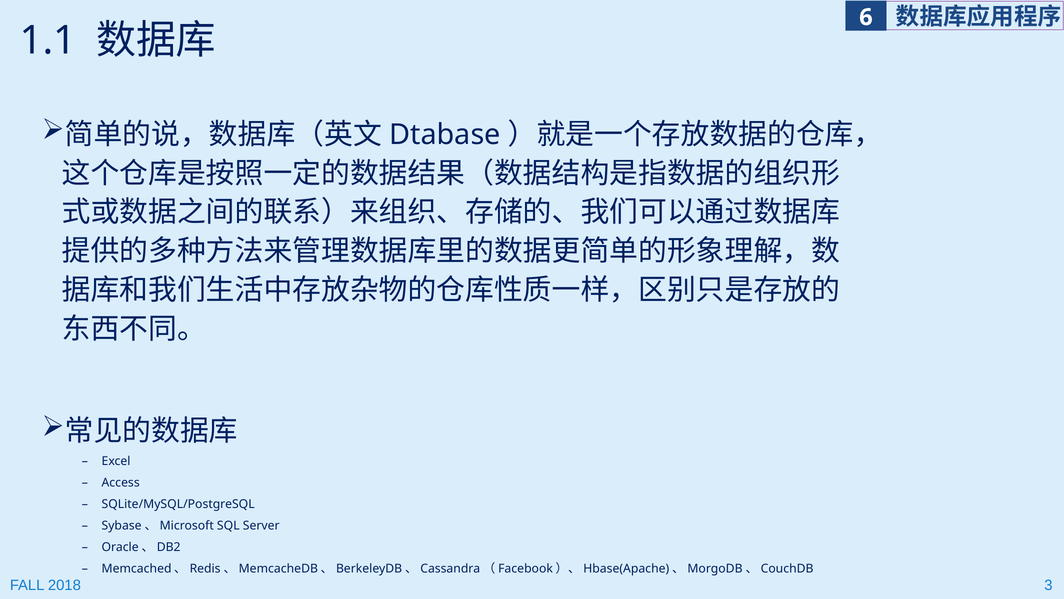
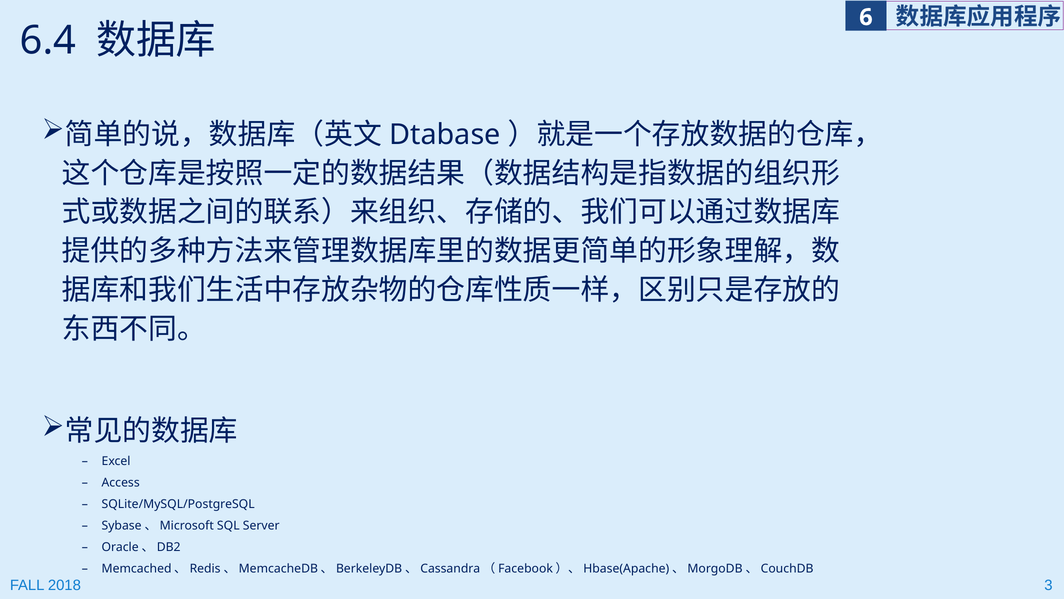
1.1: 1.1 -> 6.4
